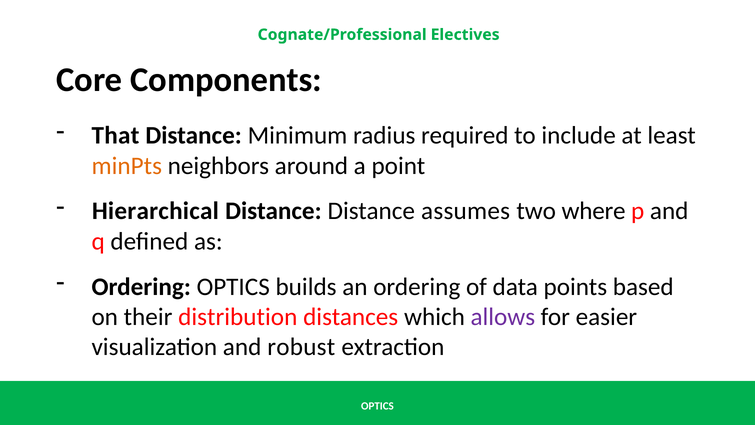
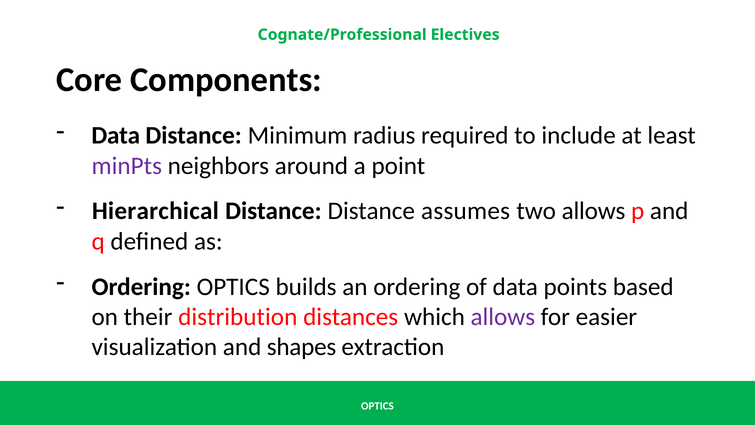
That at (115, 135): That -> Data
minPts colour: orange -> purple
two where: where -> allows
robust: robust -> shapes
